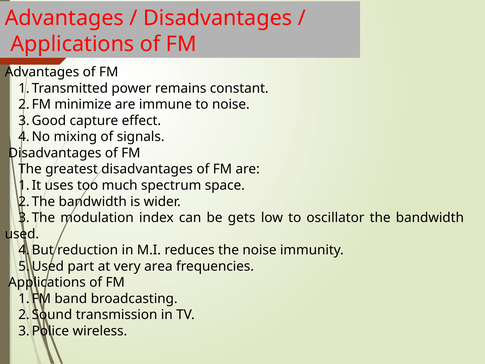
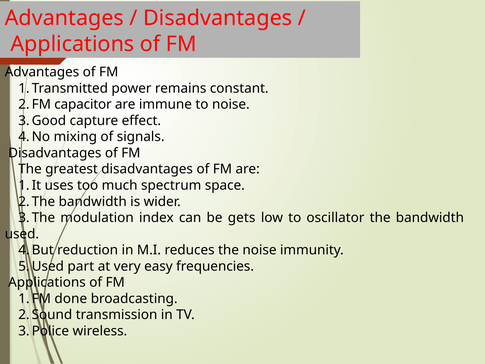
minimize: minimize -> capacitor
area: area -> easy
band: band -> done
